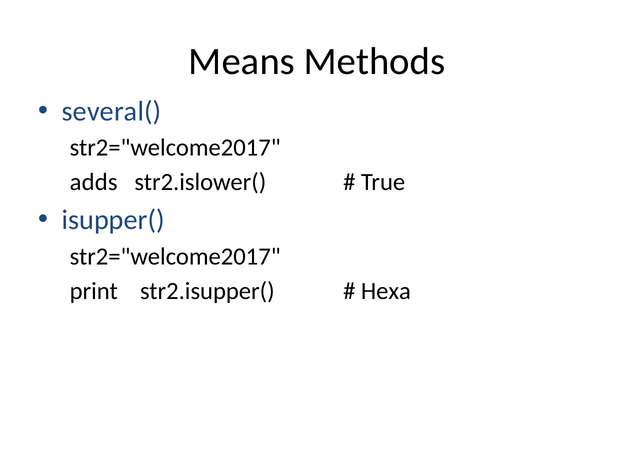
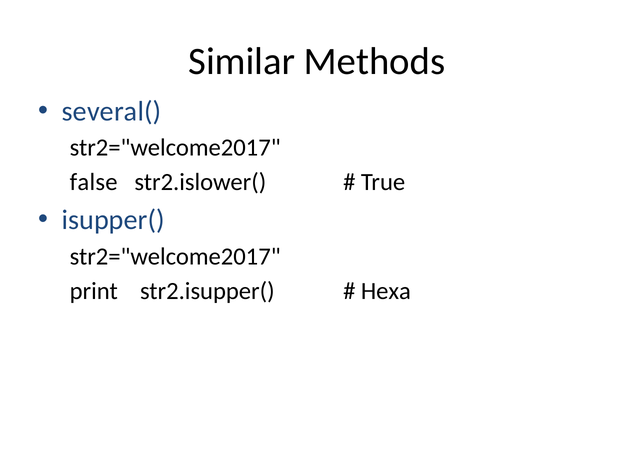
Means: Means -> Similar
adds: adds -> false
